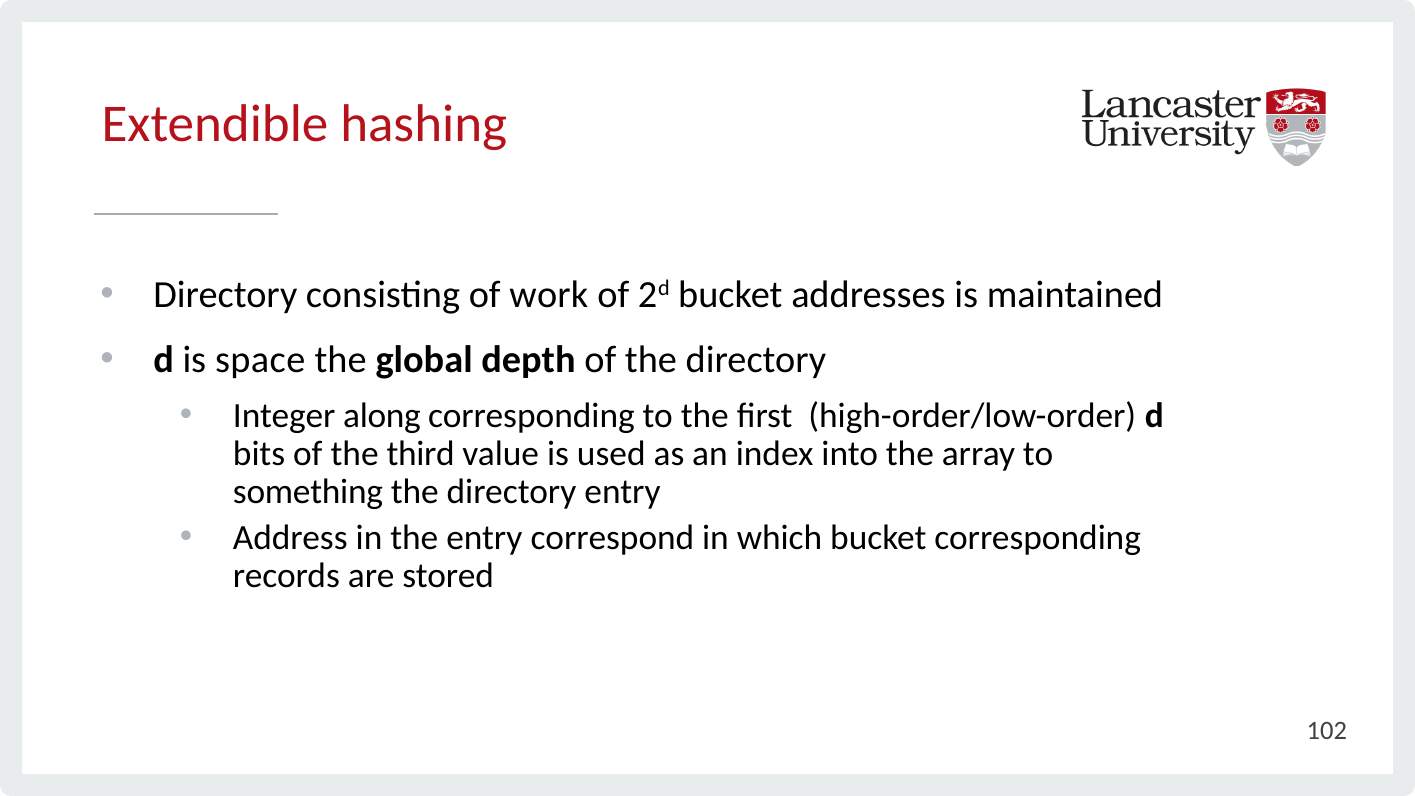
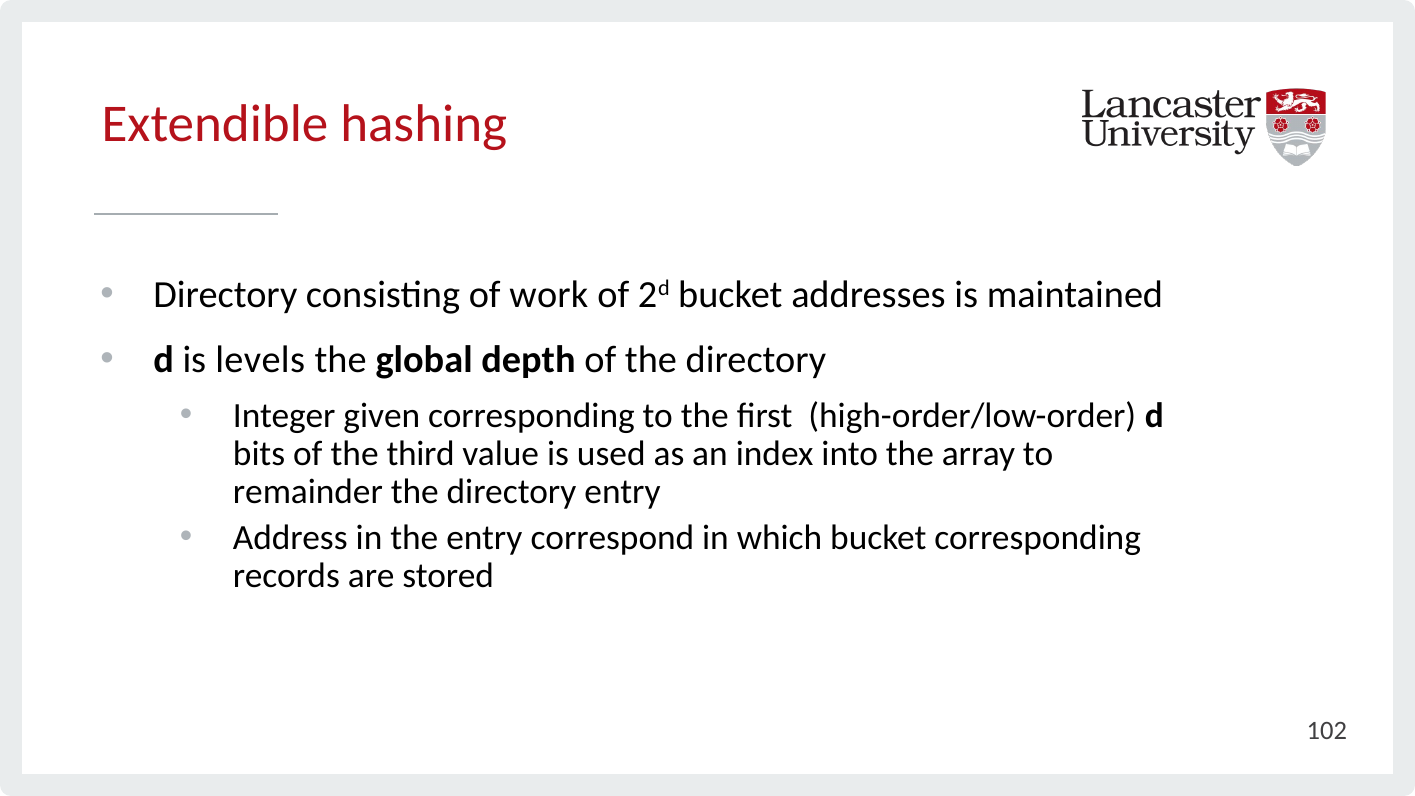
space: space -> levels
along: along -> given
something: something -> remainder
